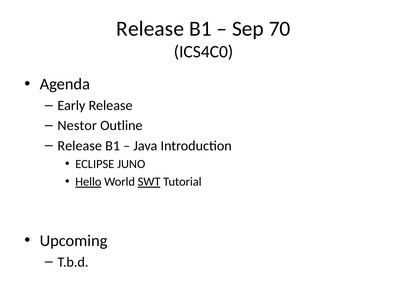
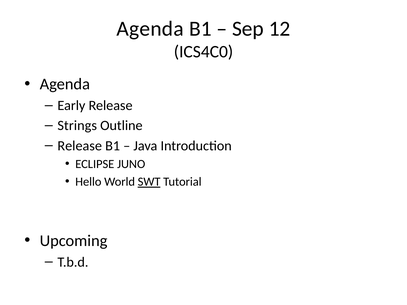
Release at (150, 29): Release -> Agenda
70: 70 -> 12
Nestor: Nestor -> Strings
Hello underline: present -> none
